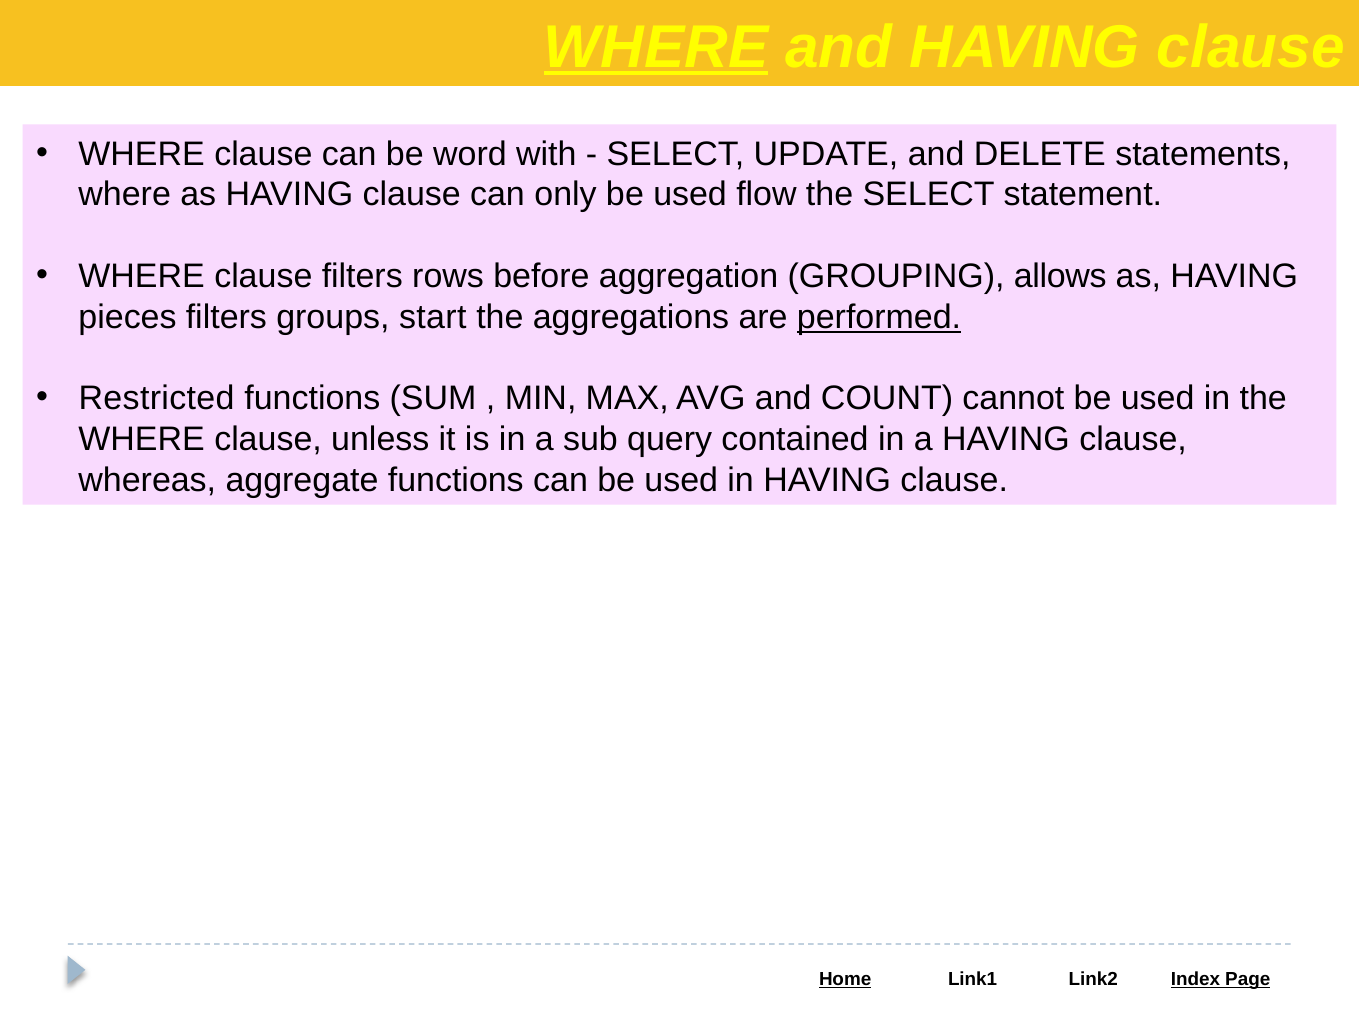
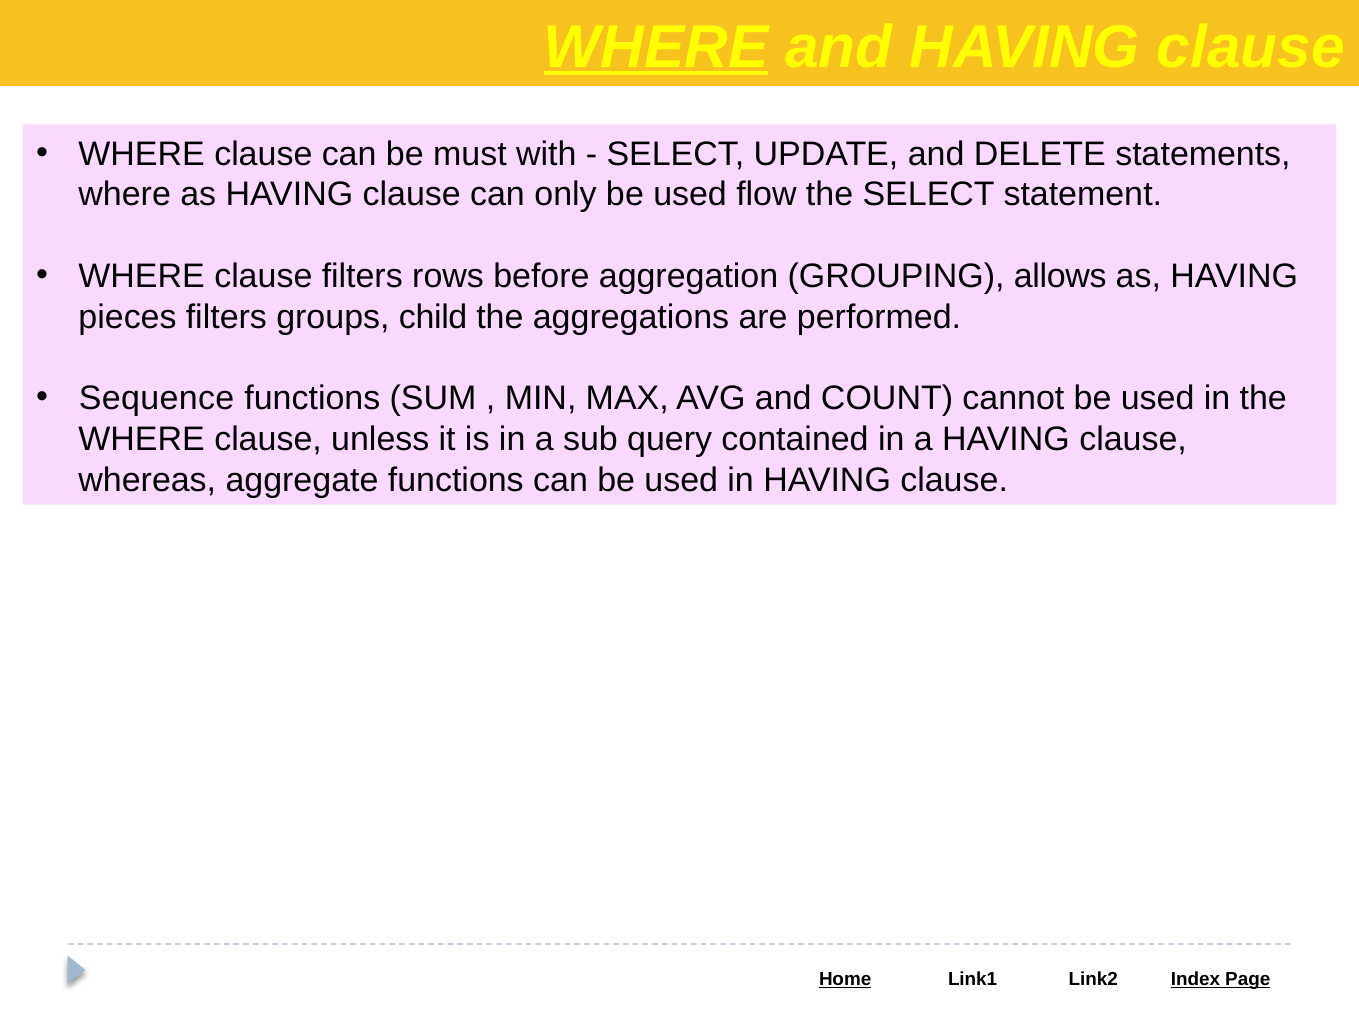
word: word -> must
start: start -> child
performed underline: present -> none
Restricted: Restricted -> Sequence
